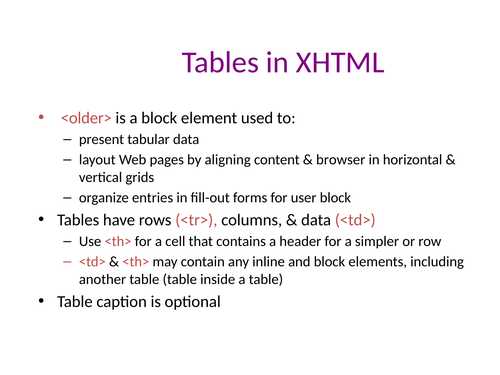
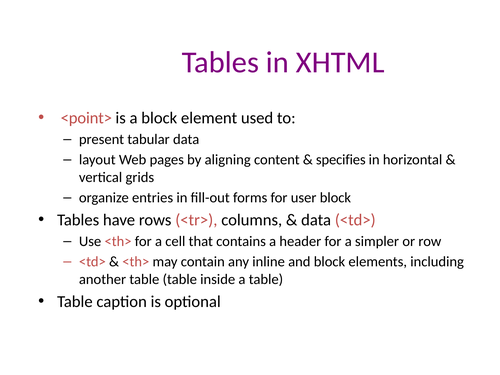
<older>: <older> -> <point>
browser: browser -> specifies
